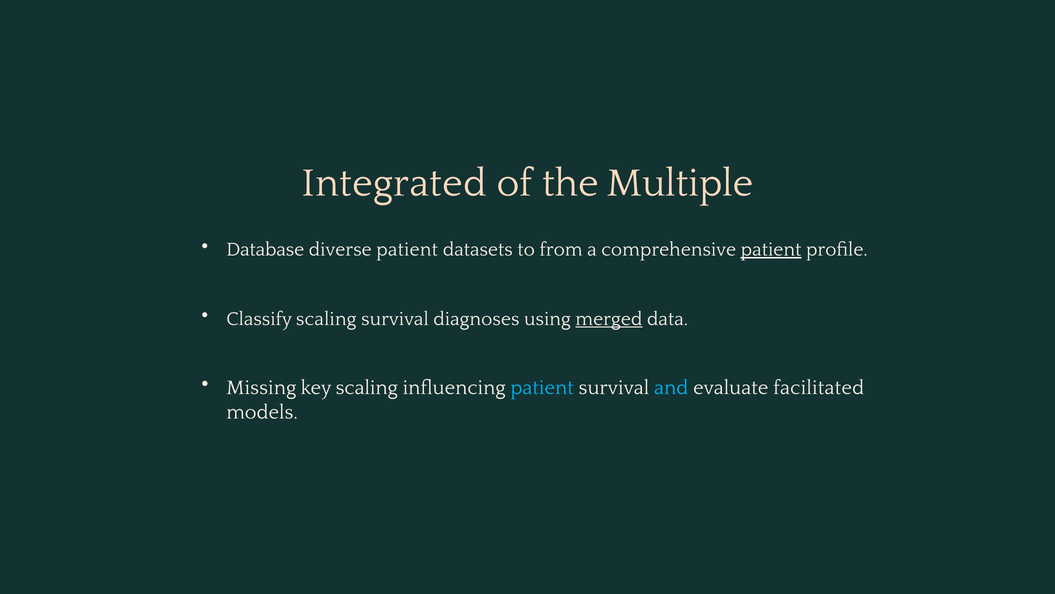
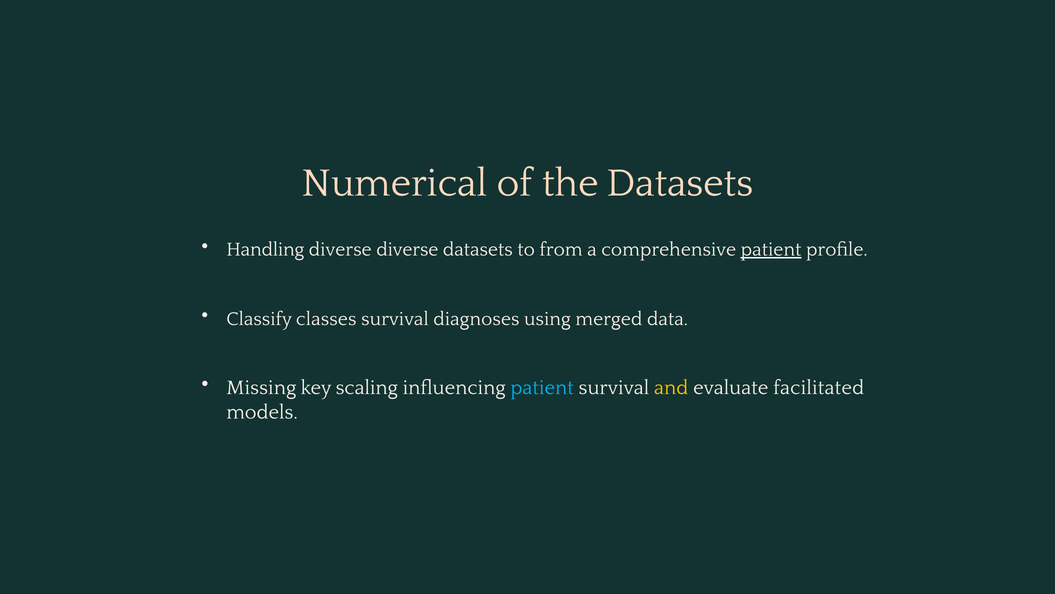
Integrated: Integrated -> Numerical
the Multiple: Multiple -> Datasets
Database: Database -> Handling
diverse patient: patient -> diverse
Classify scaling: scaling -> classes
merged underline: present -> none
and colour: light blue -> yellow
